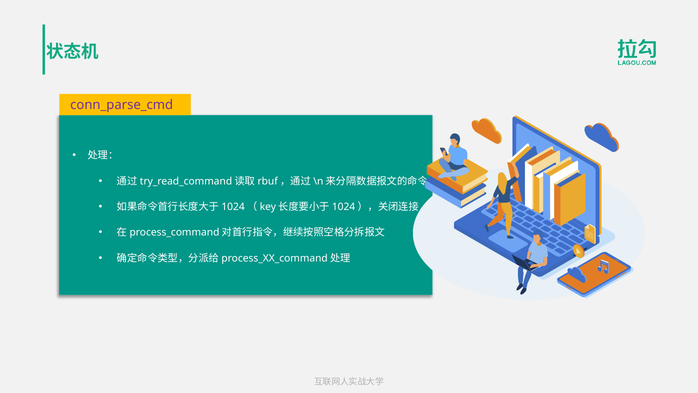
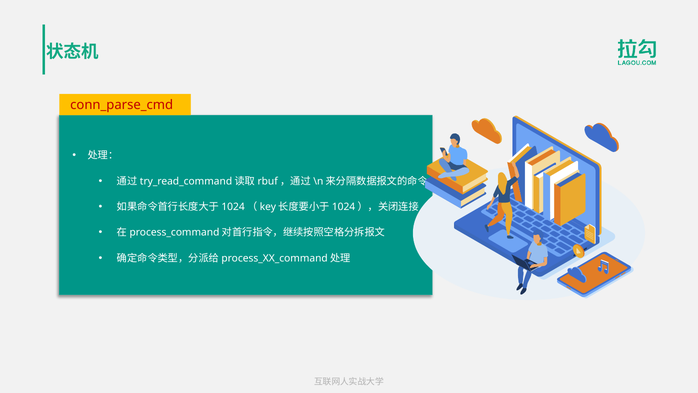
conn_parse_cmd colour: purple -> red
